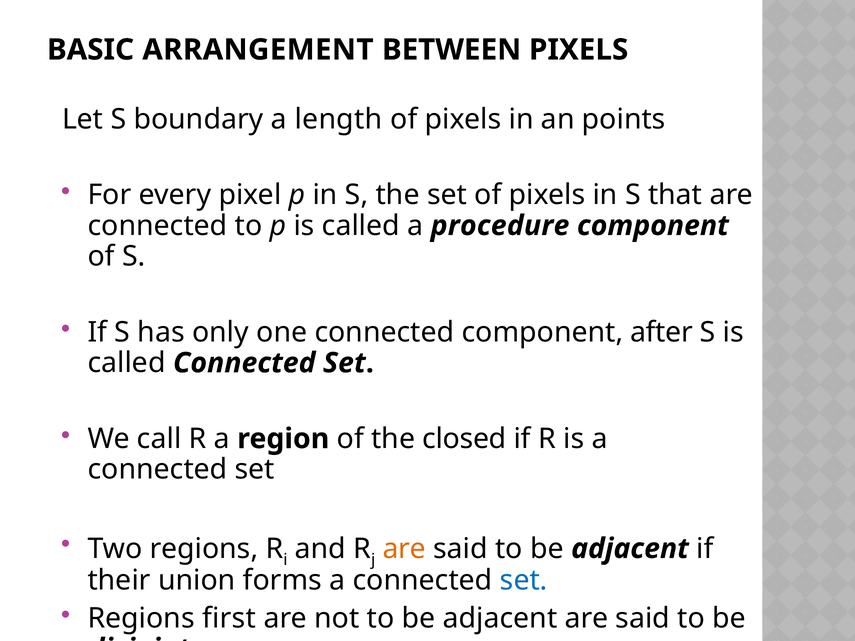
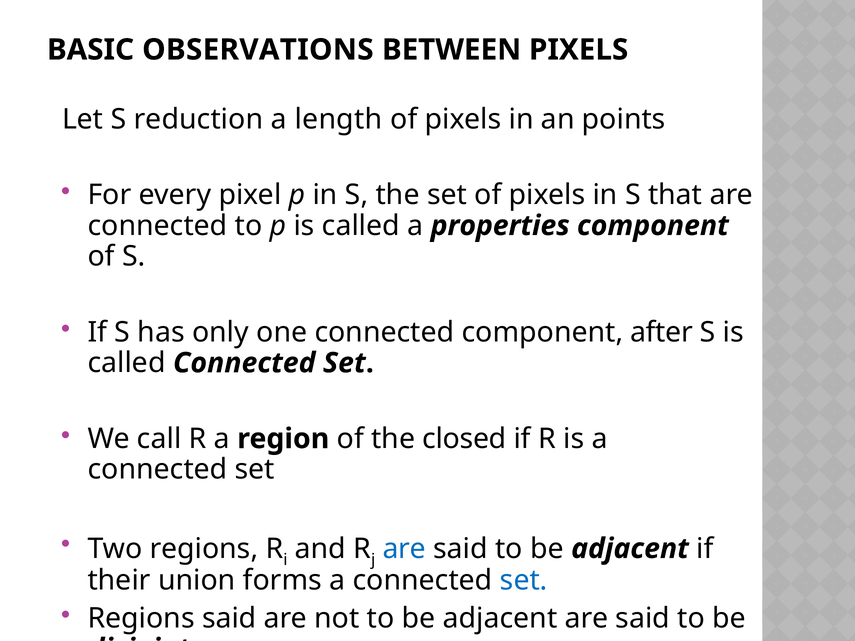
ARRANGEMENT: ARRANGEMENT -> OBSERVATIONS
boundary: boundary -> reduction
procedure: procedure -> properties
are at (404, 549) colour: orange -> blue
Regions first: first -> said
